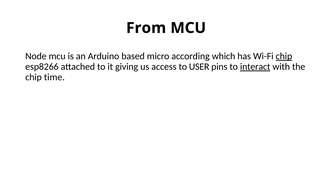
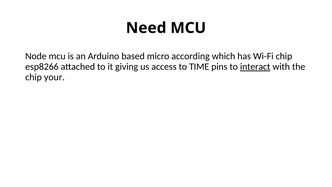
From: From -> Need
chip at (284, 56) underline: present -> none
USER: USER -> TIME
time: time -> your
